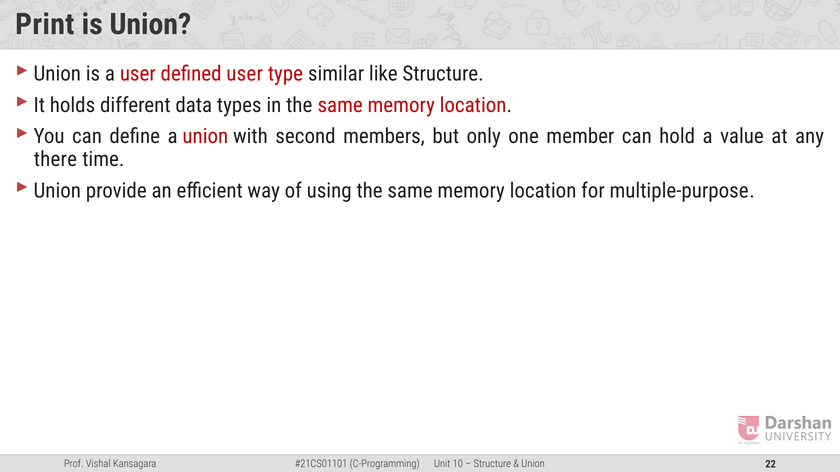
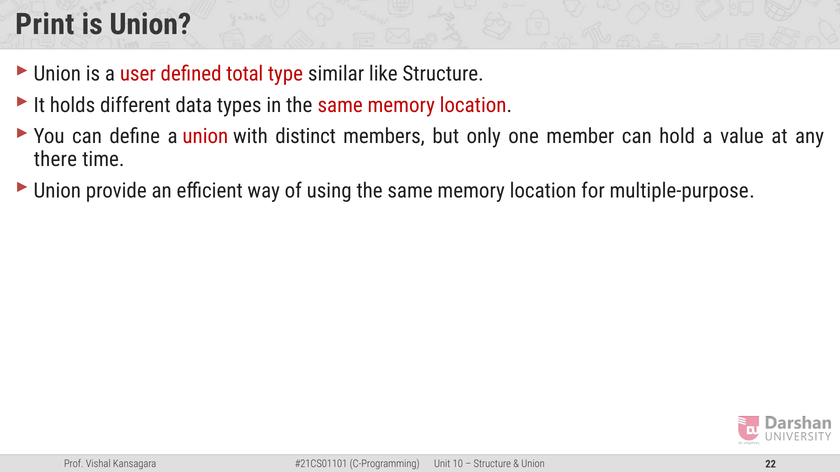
defined user: user -> total
second: second -> distinct
